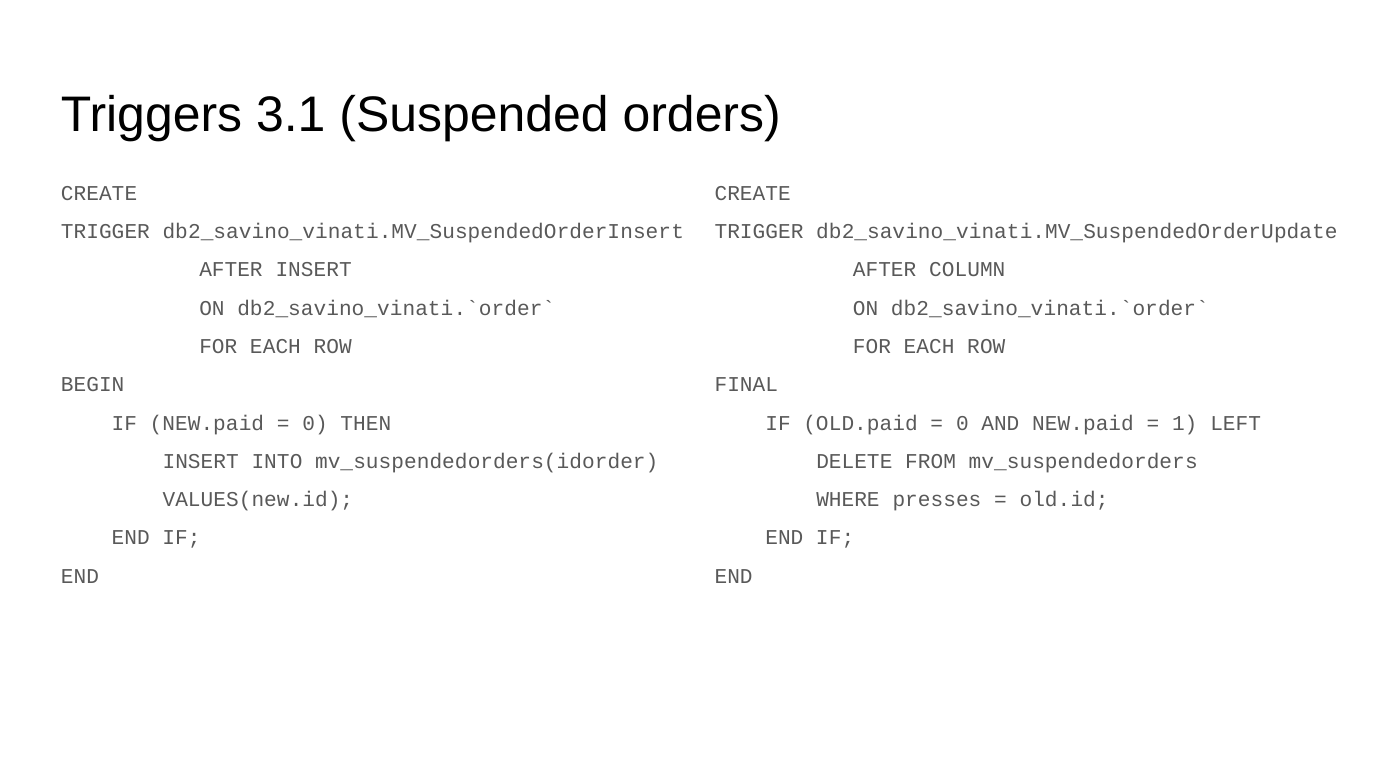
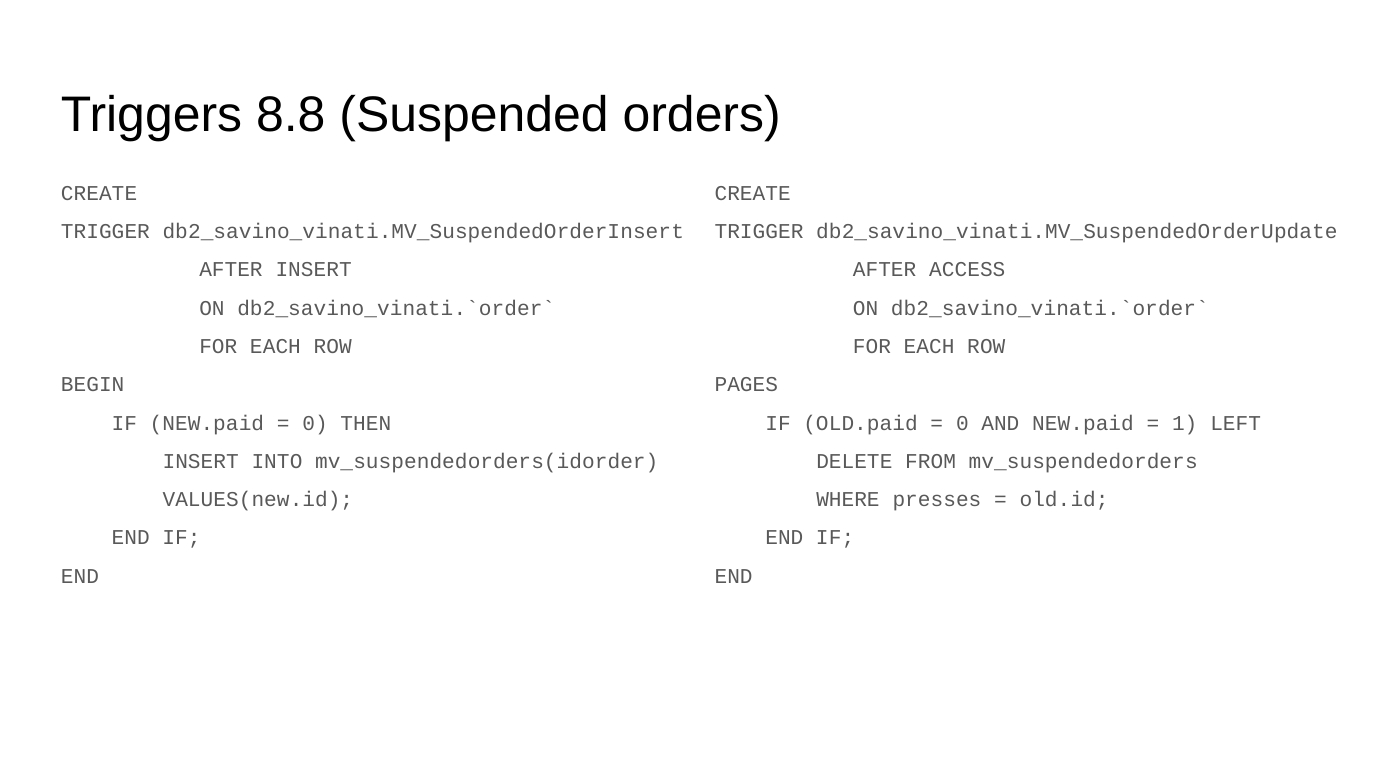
3.1: 3.1 -> 8.8
COLUMN: COLUMN -> ACCESS
FINAL: FINAL -> PAGES
